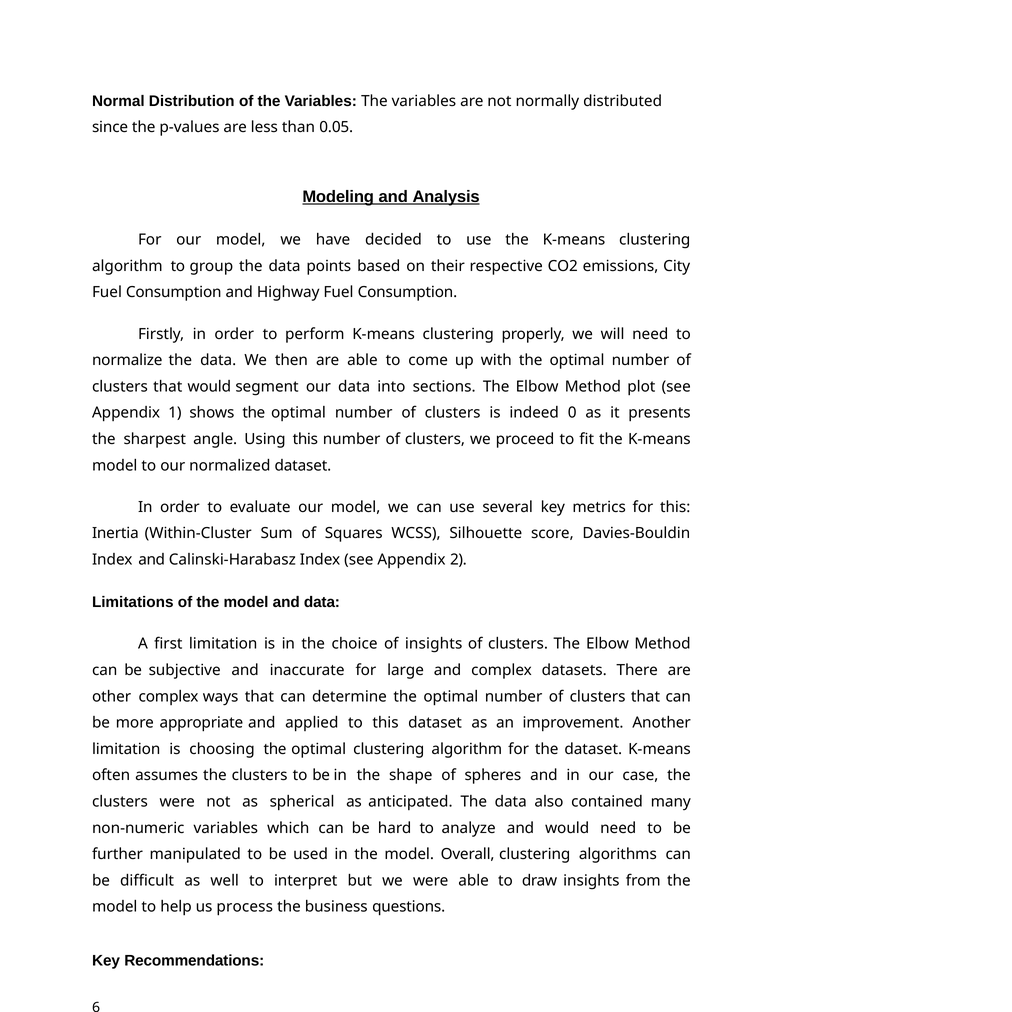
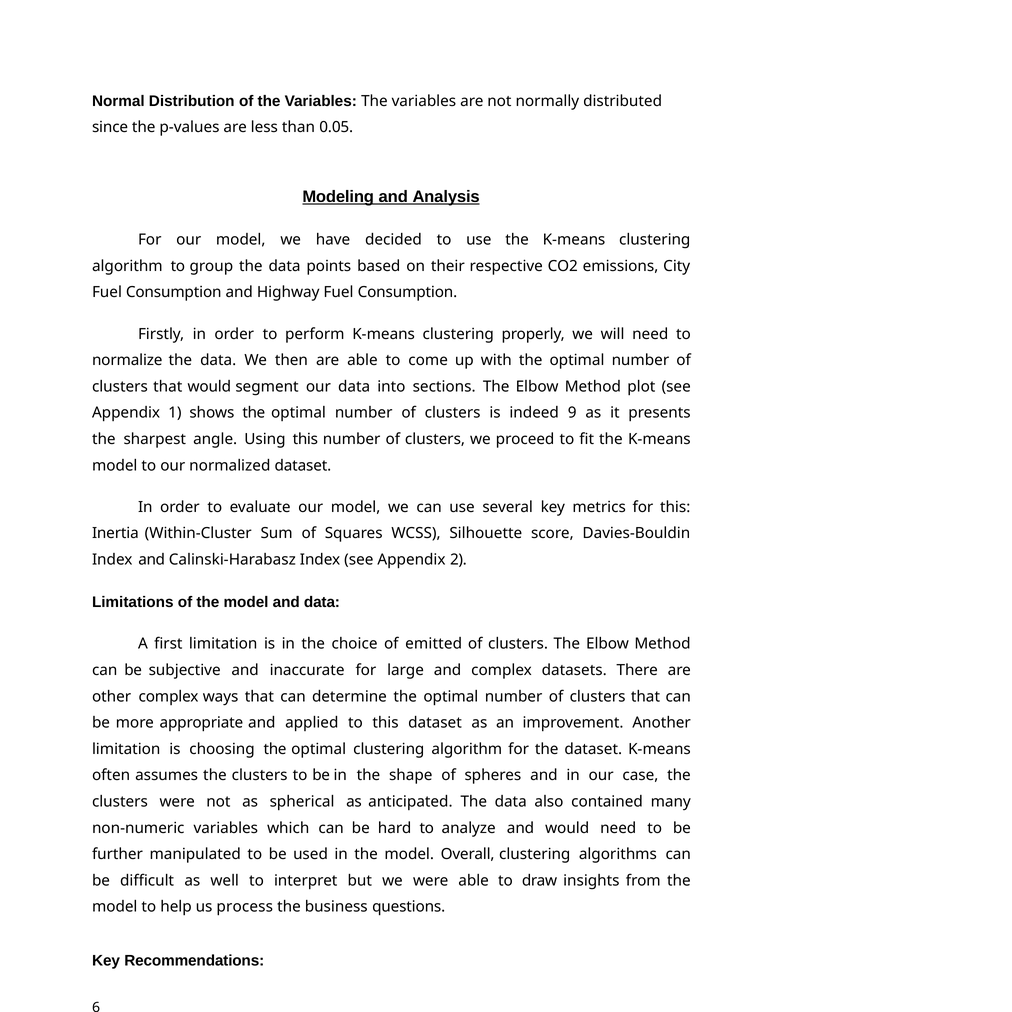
0: 0 -> 9
of insights: insights -> emitted
